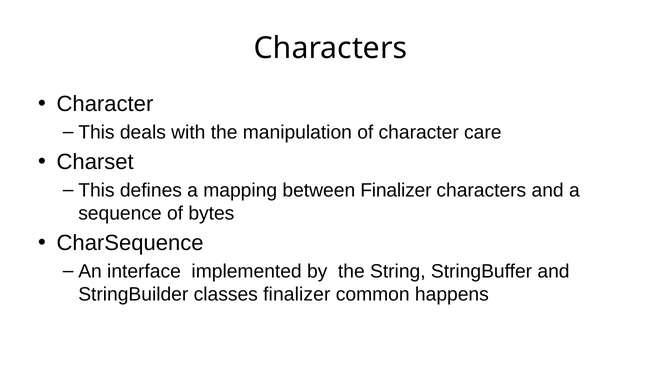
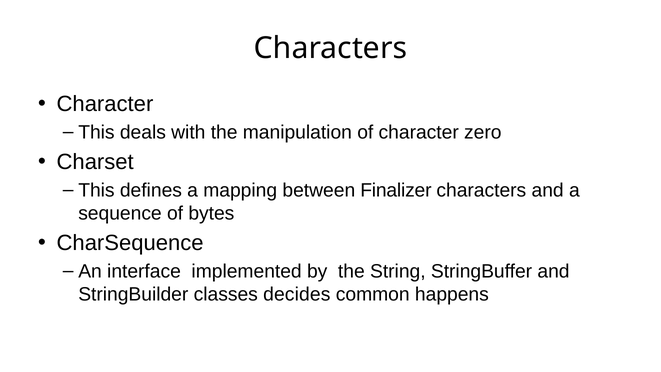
care: care -> zero
classes finalizer: finalizer -> decides
